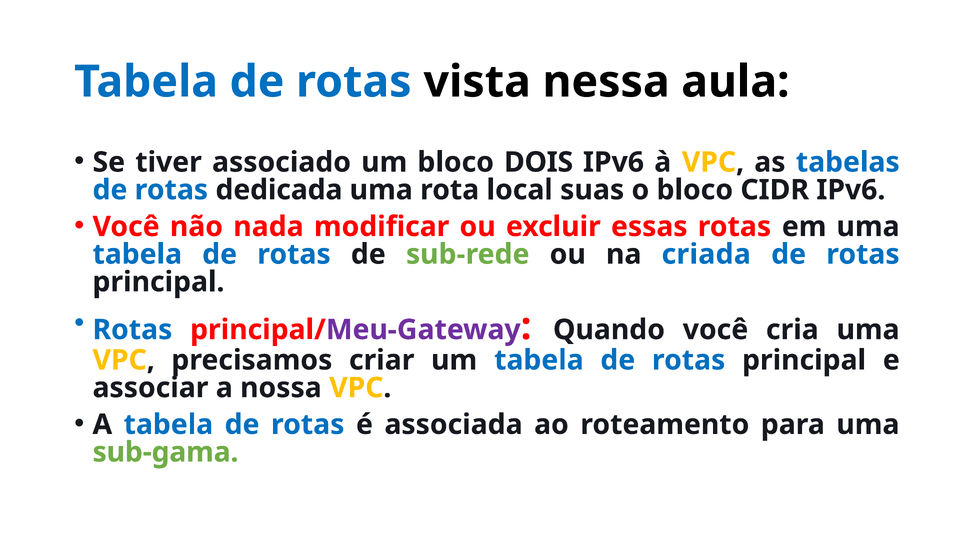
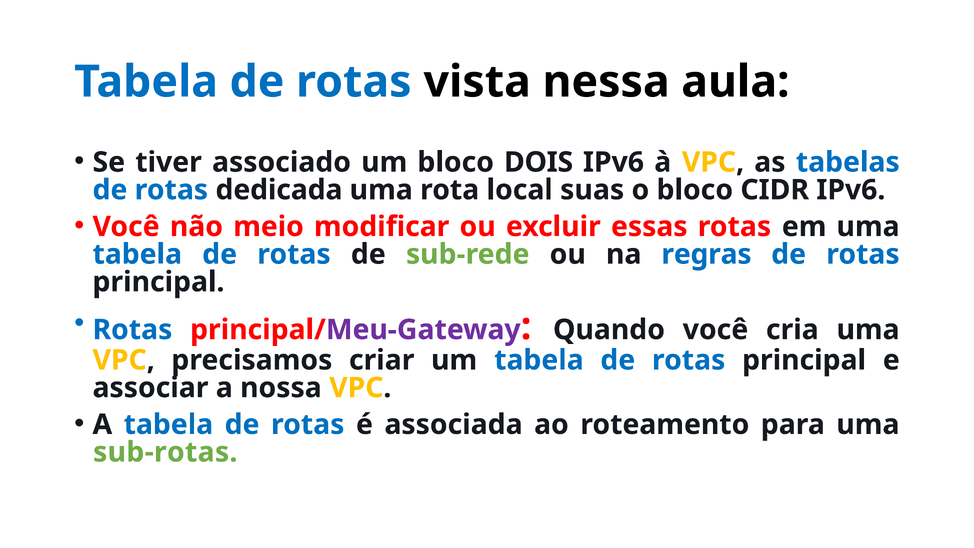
nada: nada -> meio
criada: criada -> regras
sub-gama: sub-gama -> sub-rotas
